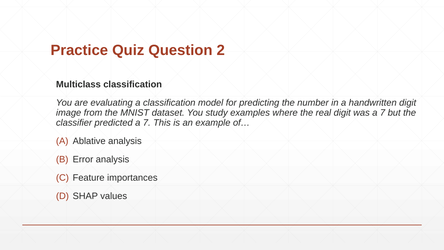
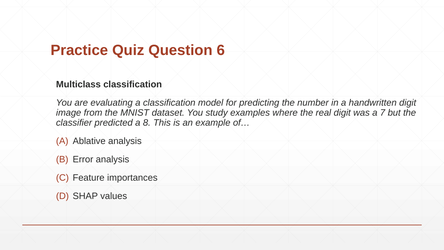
2: 2 -> 6
predicted a 7: 7 -> 8
